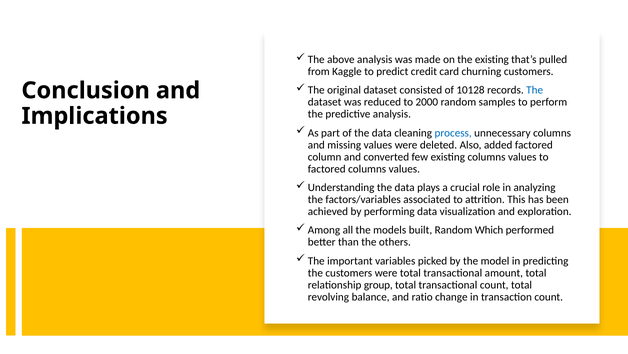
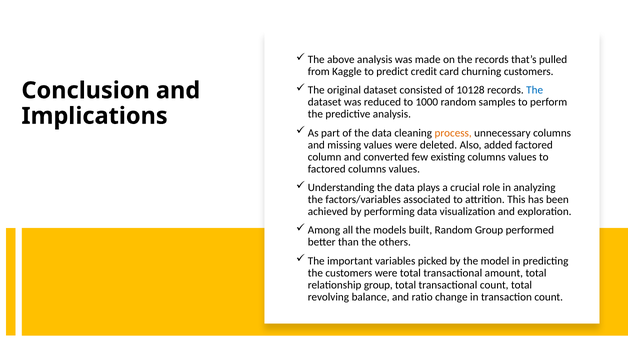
the existing: existing -> records
2000: 2000 -> 1000
process colour: blue -> orange
Random Which: Which -> Group
